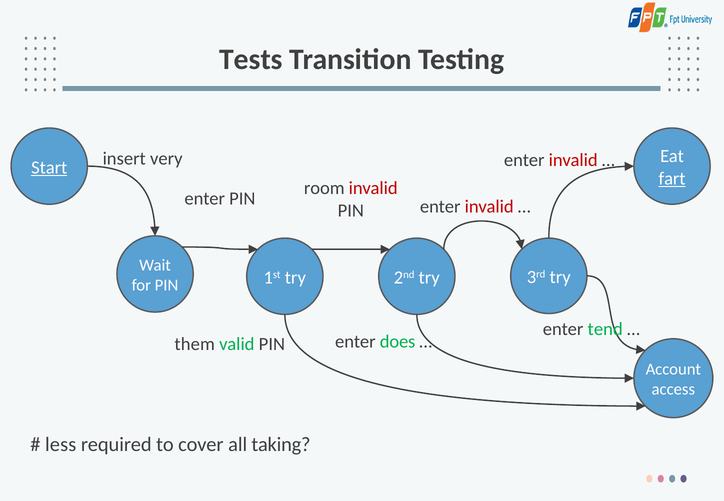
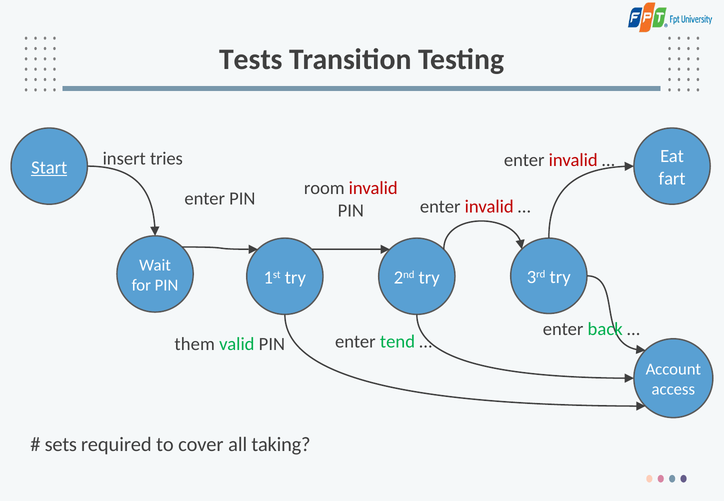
very: very -> tries
fart underline: present -> none
tend: tend -> back
does: does -> tend
less: less -> sets
